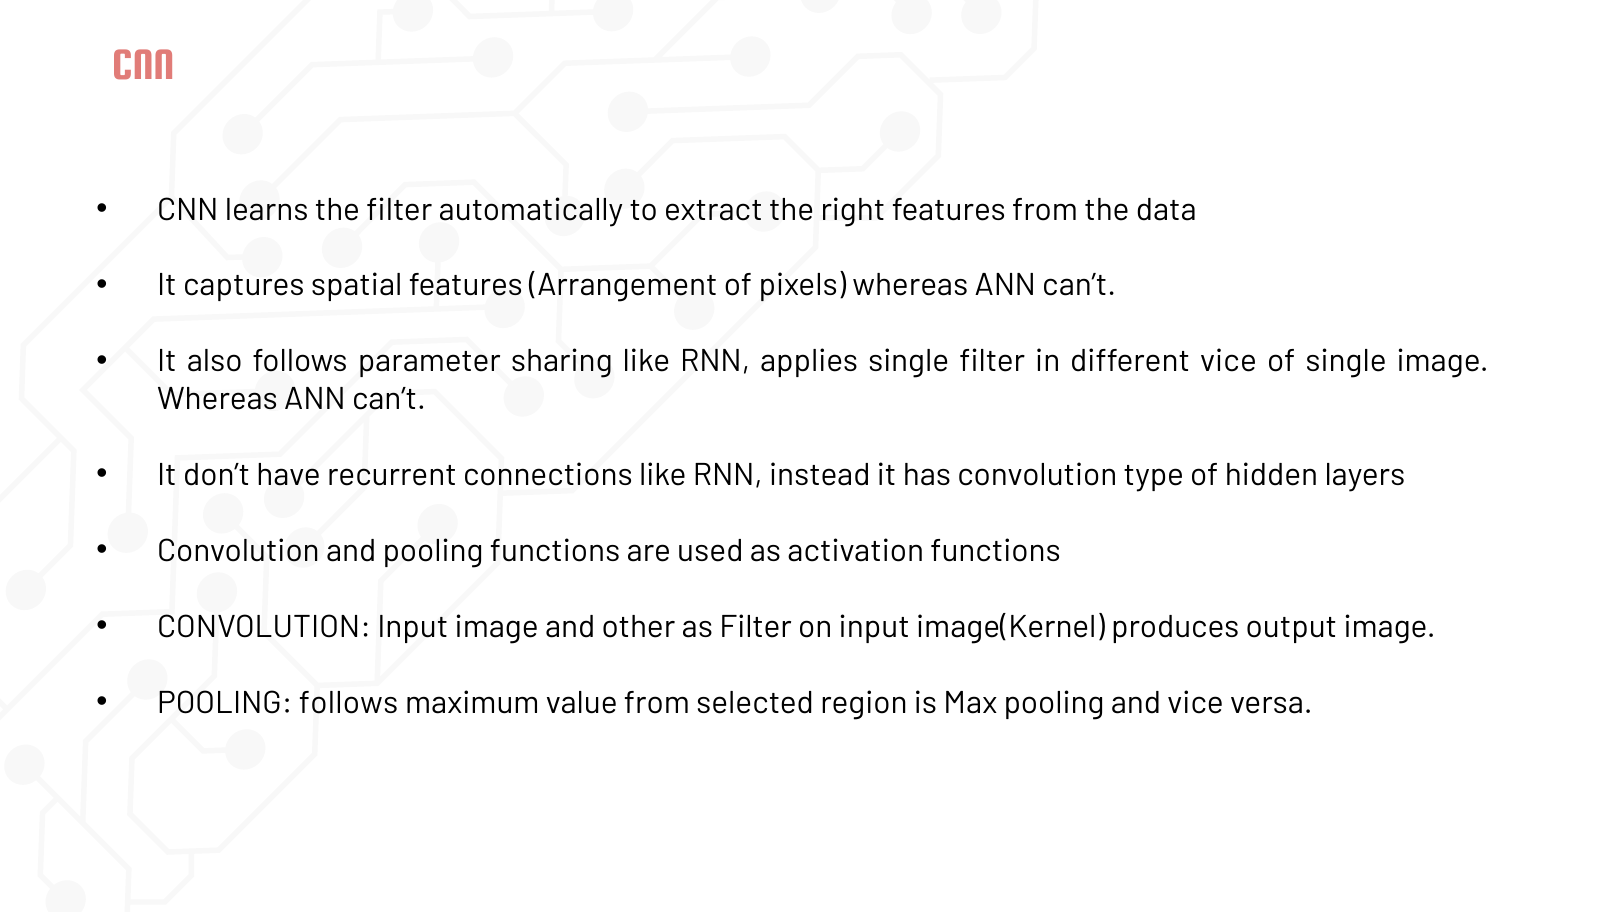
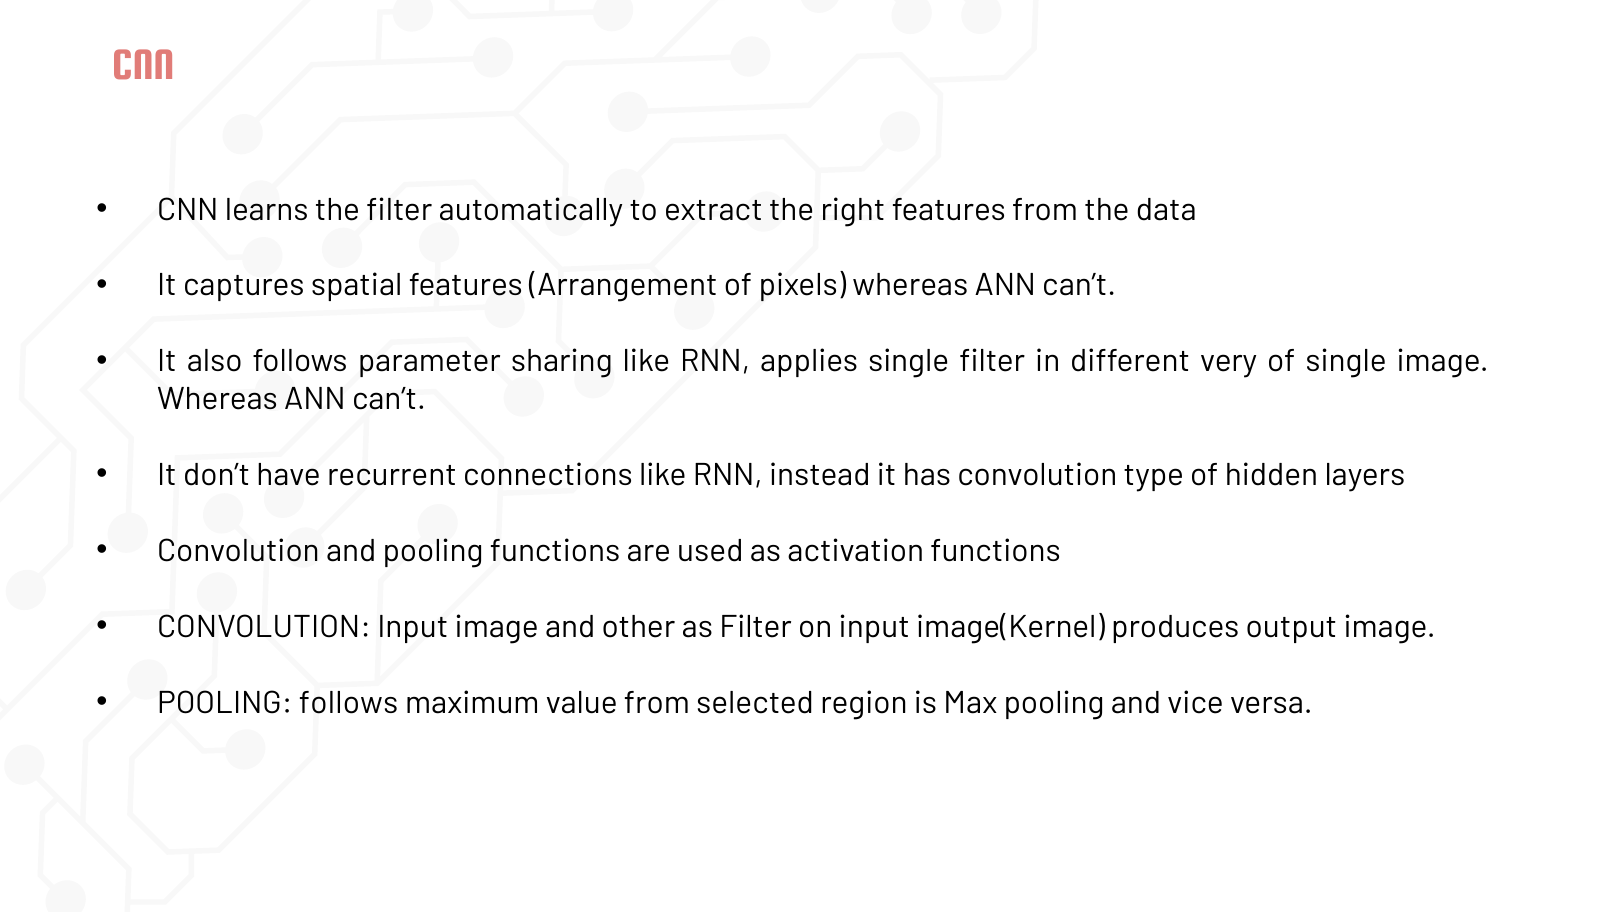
different vice: vice -> very
